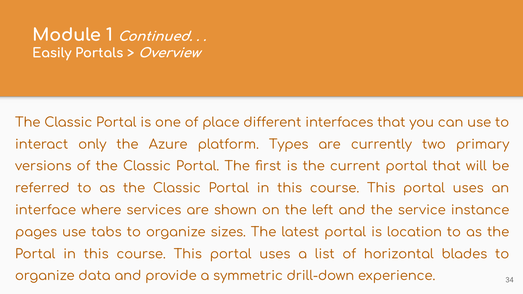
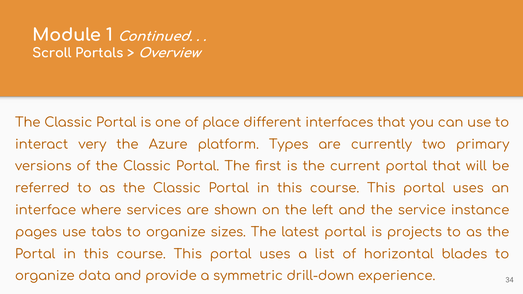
Easily: Easily -> Scroll
only: only -> very
location: location -> projects
